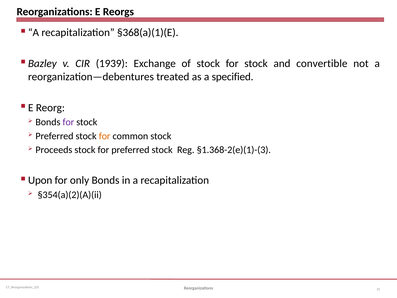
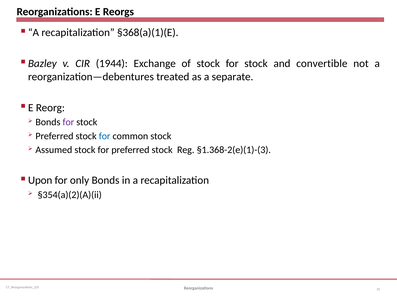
1939: 1939 -> 1944
specified: specified -> separate
for at (105, 136) colour: orange -> blue
Proceeds: Proceeds -> Assumed
